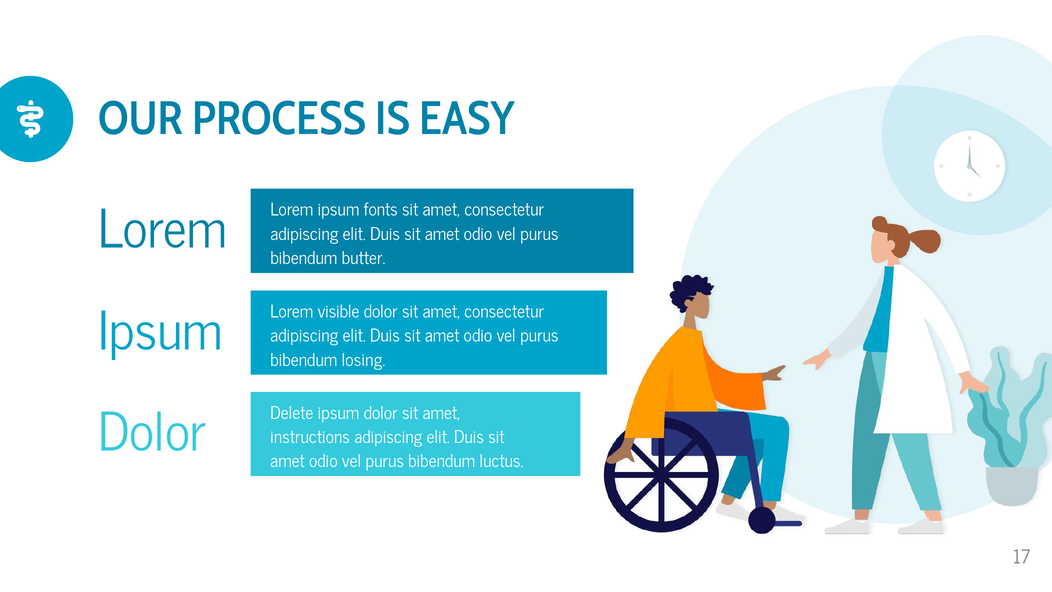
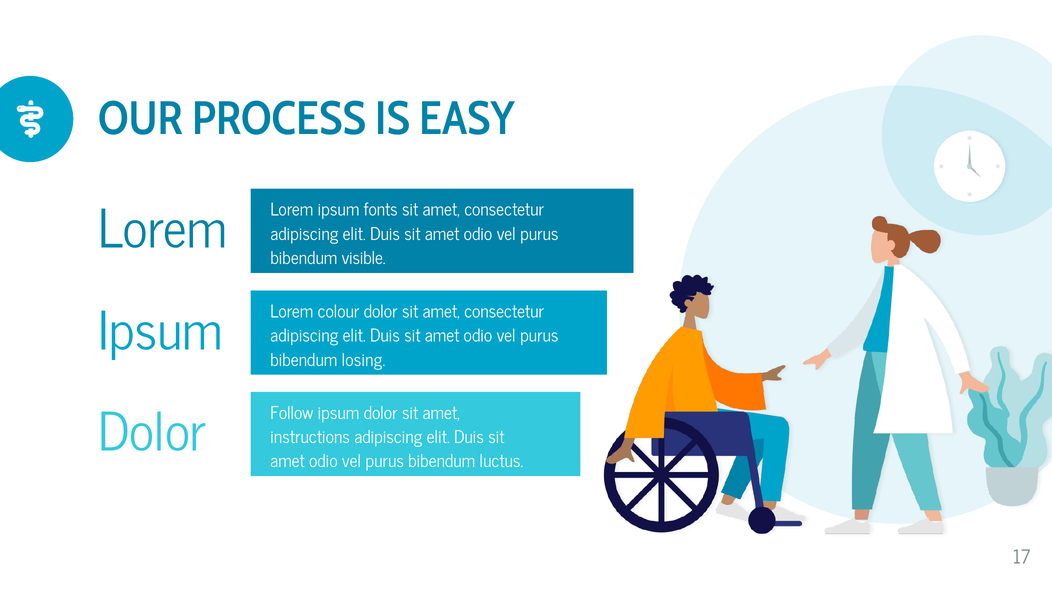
butter: butter -> visible
visible: visible -> colour
Delete: Delete -> Follow
